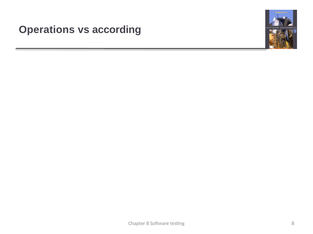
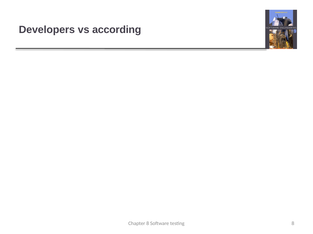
Operations: Operations -> Developers
